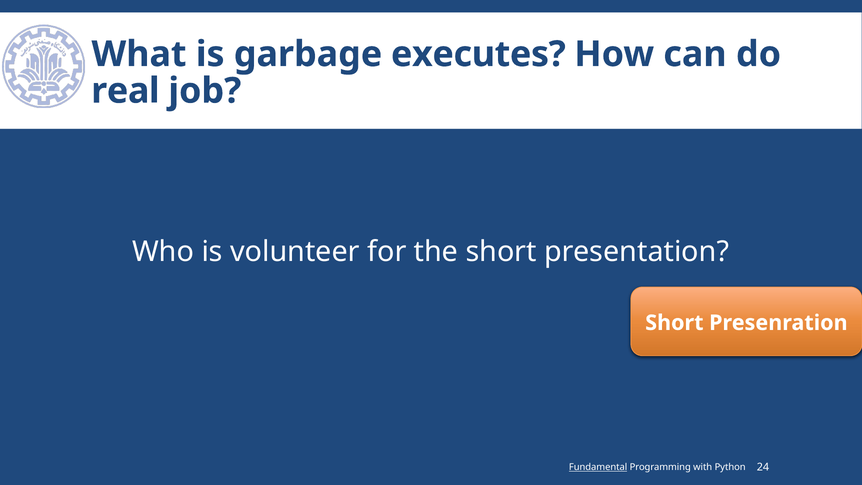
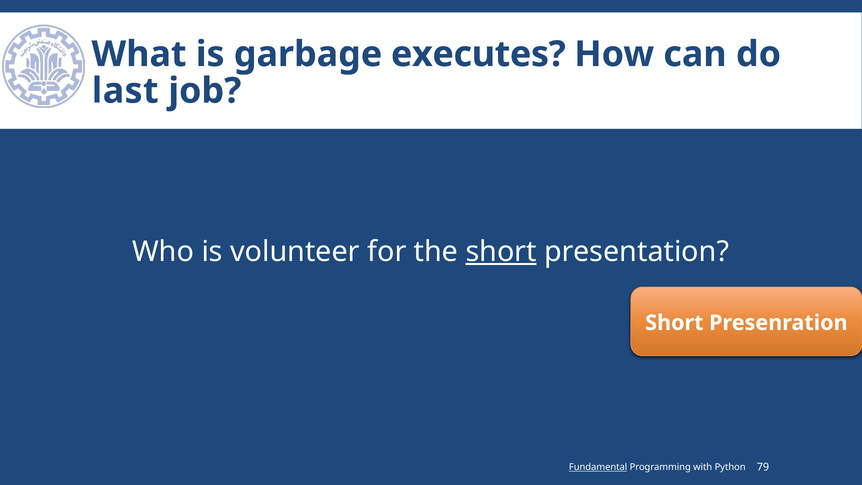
real: real -> last
short at (501, 251) underline: none -> present
24: 24 -> 79
